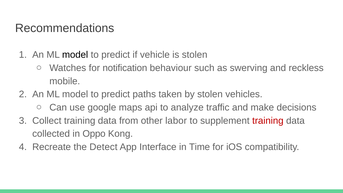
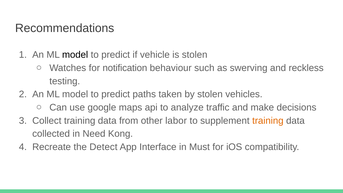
mobile: mobile -> testing
training at (268, 121) colour: red -> orange
Oppo: Oppo -> Need
Time: Time -> Must
